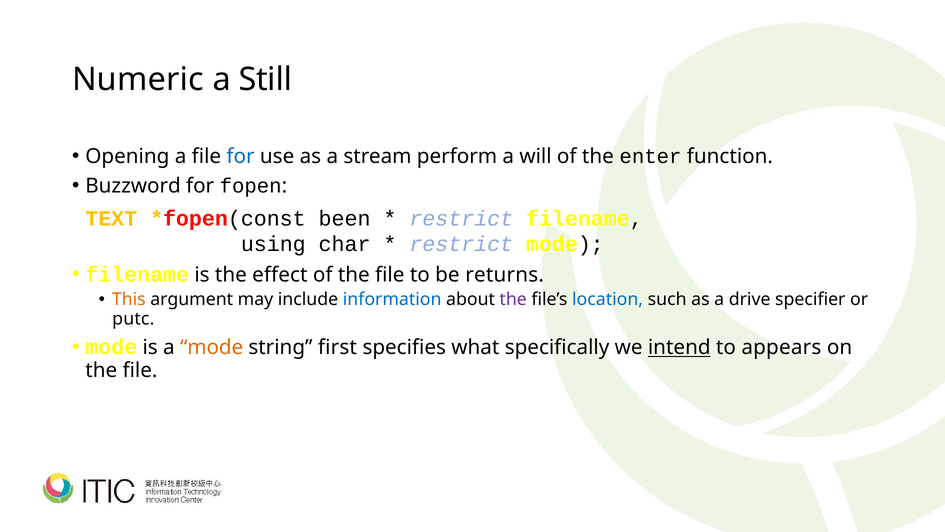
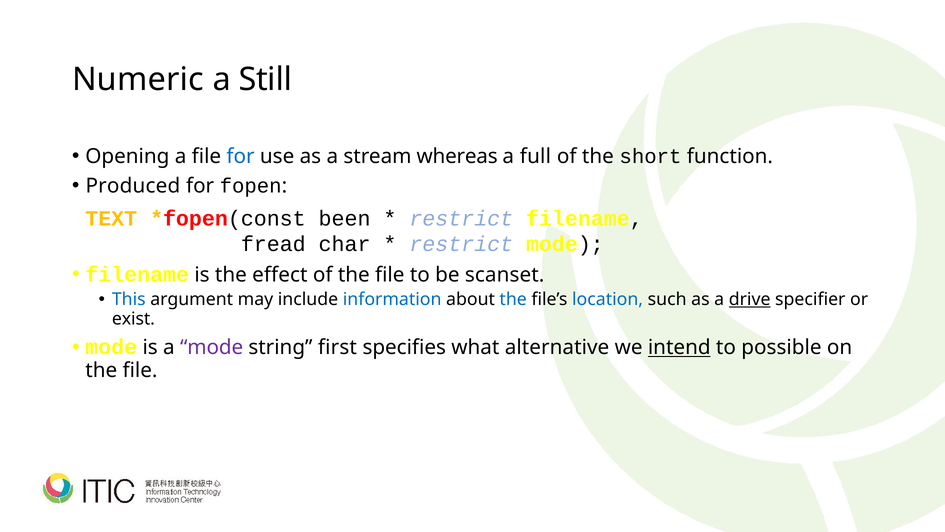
perform: perform -> whereas
will: will -> full
enter: enter -> short
Buzzword: Buzzword -> Produced
using: using -> fread
returns: returns -> scanset
This colour: orange -> blue
the at (513, 299) colour: purple -> blue
drive underline: none -> present
putc: putc -> exist
mode at (212, 347) colour: orange -> purple
specifically: specifically -> alternative
appears: appears -> possible
